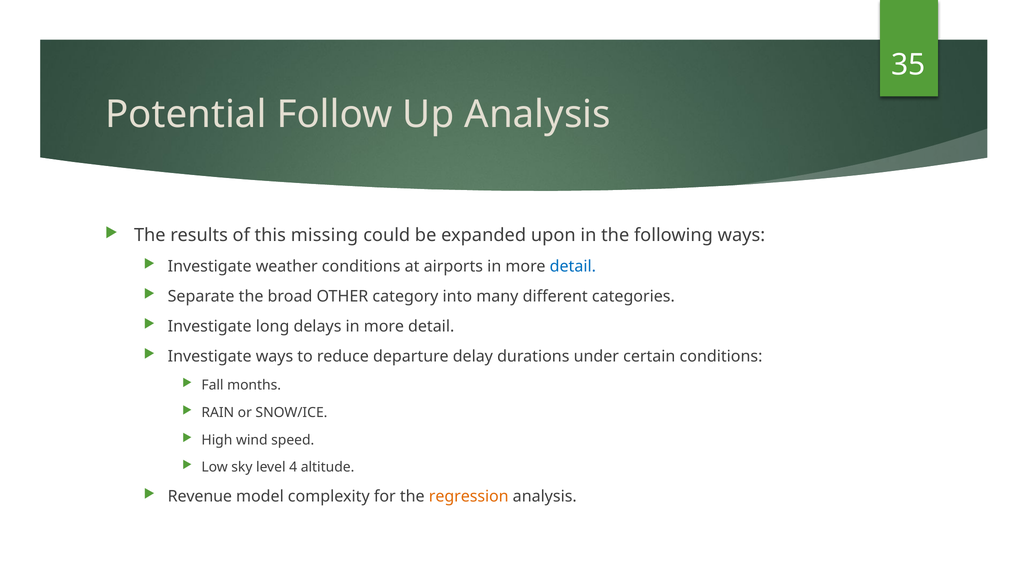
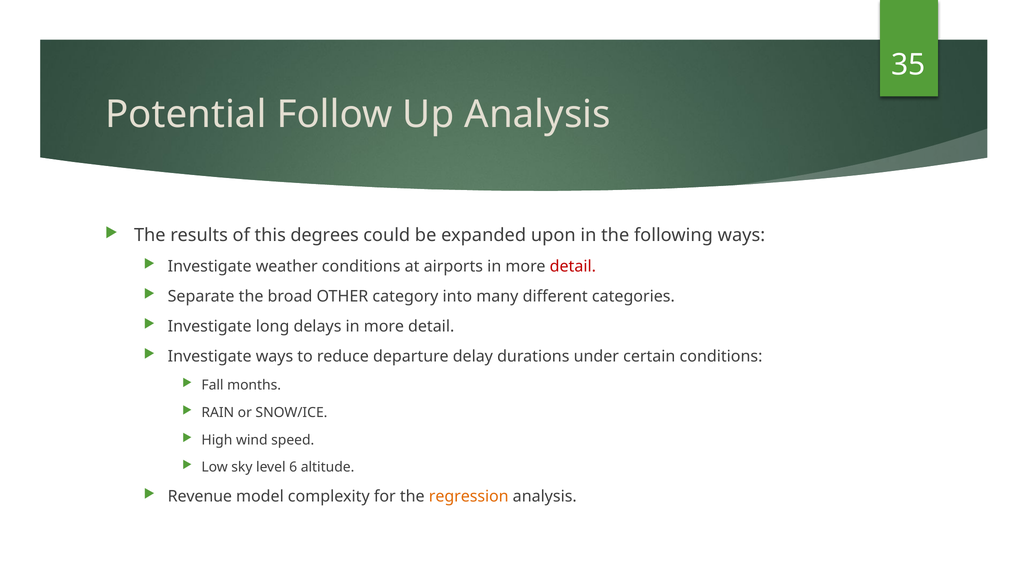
missing: missing -> degrees
detail at (573, 267) colour: blue -> red
4: 4 -> 6
